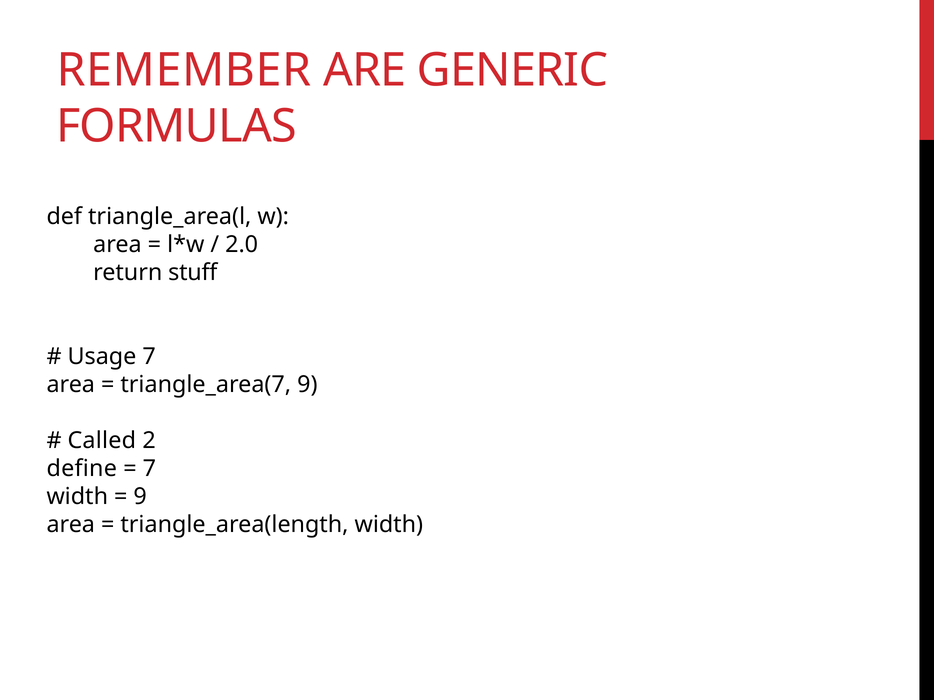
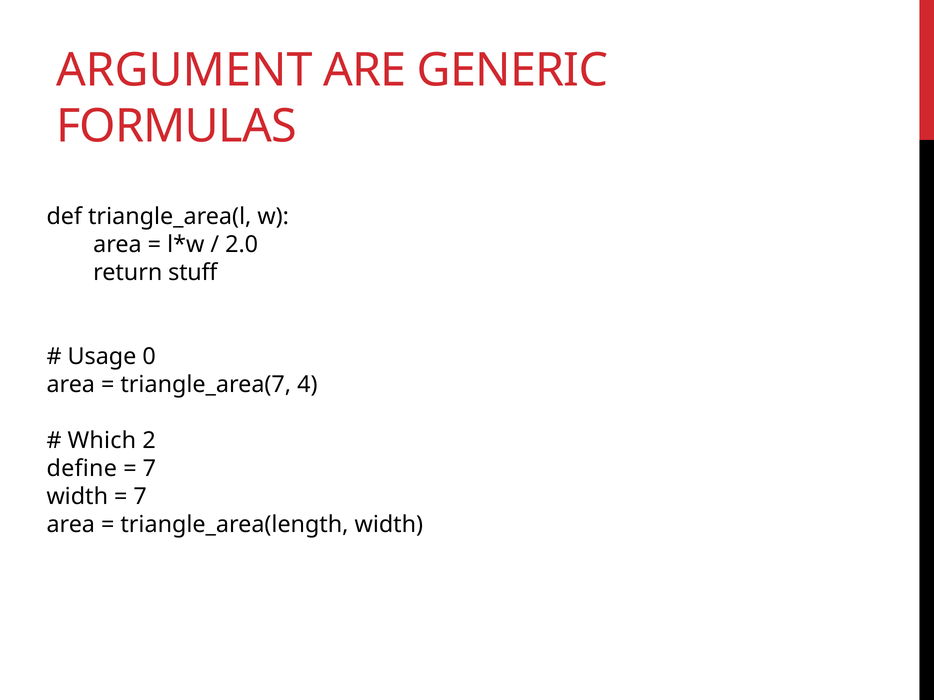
REMEMBER: REMEMBER -> ARGUMENT
Usage 7: 7 -> 0
triangle_area(7 9: 9 -> 4
Called: Called -> Which
9 at (140, 497): 9 -> 7
